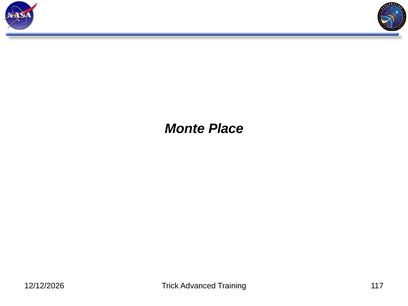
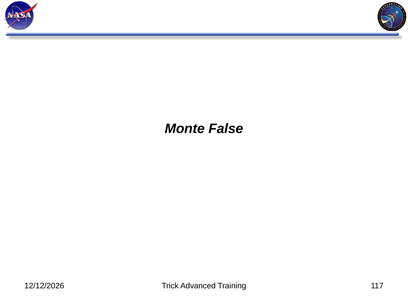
Place: Place -> False
